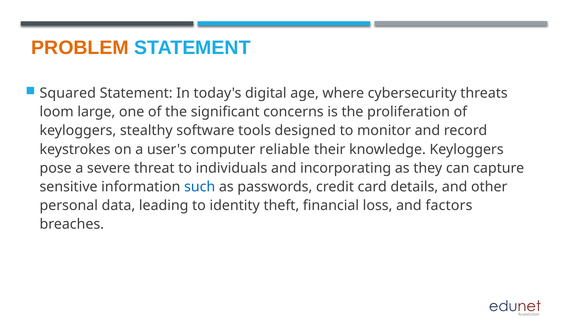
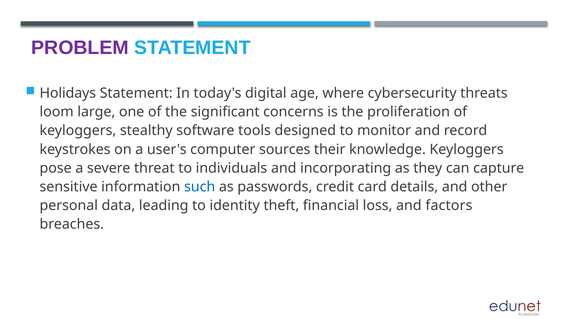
PROBLEM colour: orange -> purple
Squared: Squared -> Holidays
reliable: reliable -> sources
